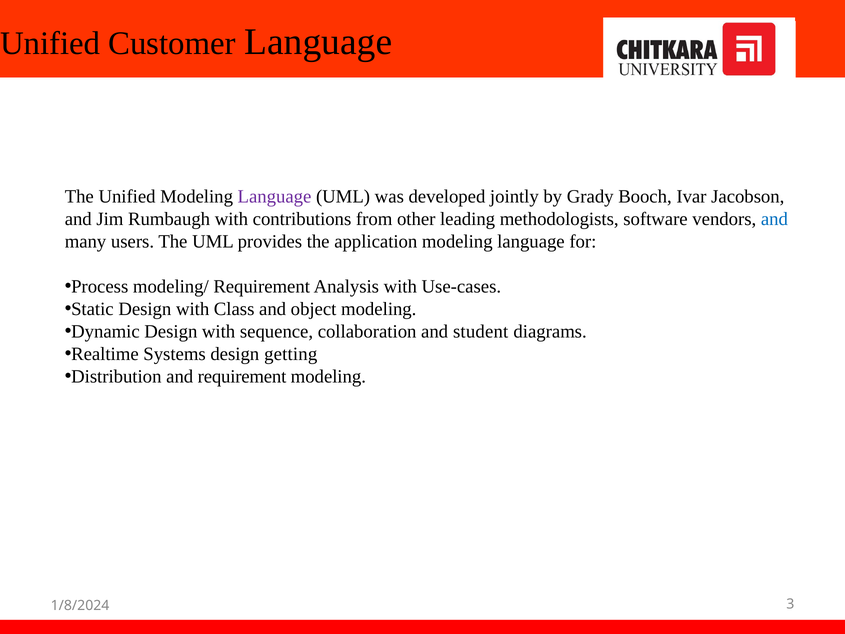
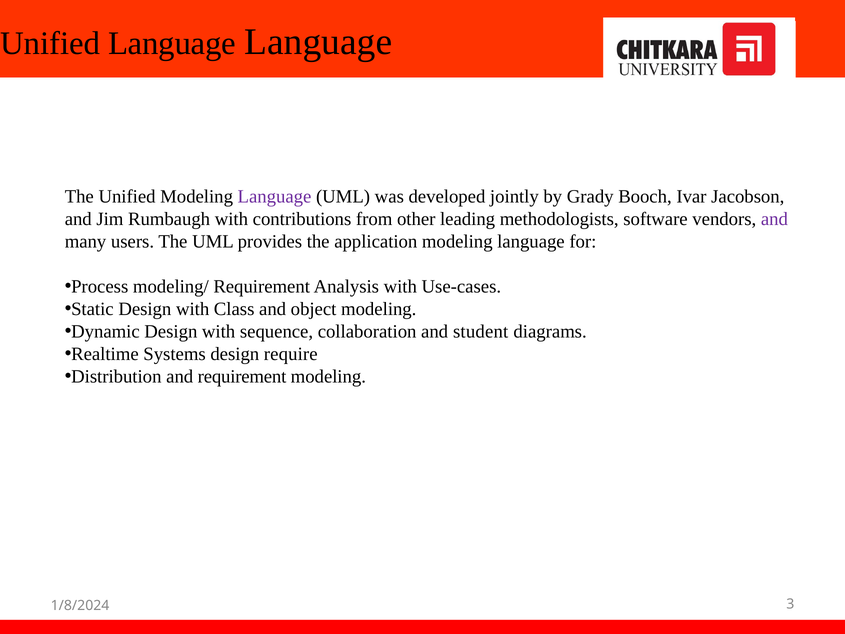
Unified Customer: Customer -> Language
and at (774, 219) colour: blue -> purple
getting: getting -> require
